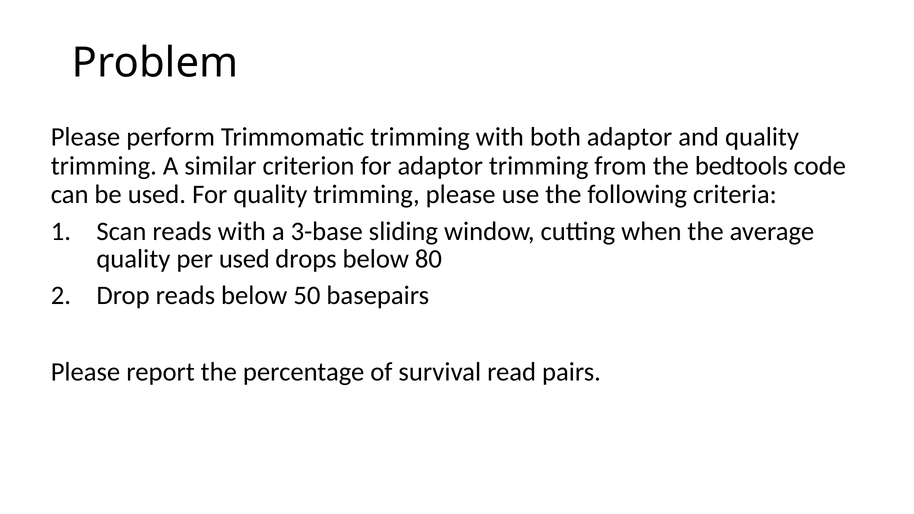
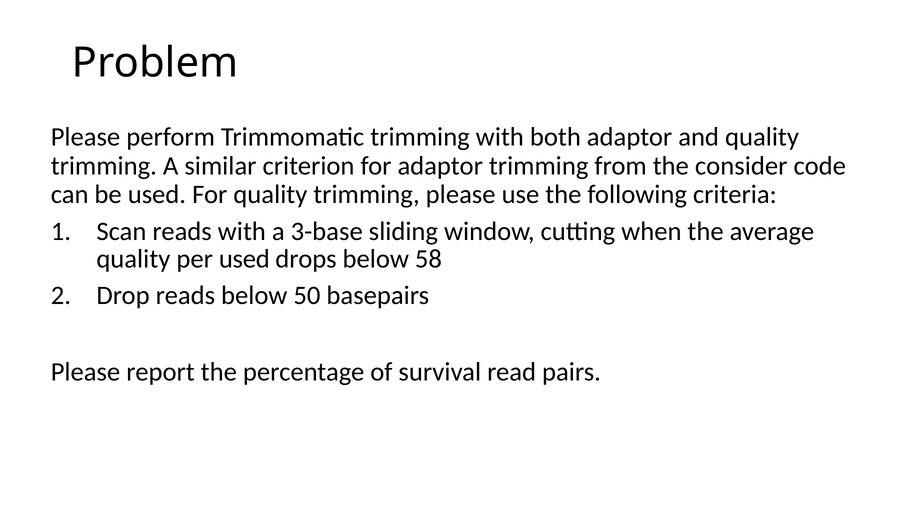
bedtools: bedtools -> consider
80: 80 -> 58
